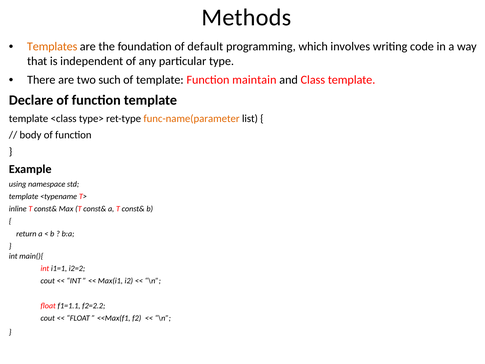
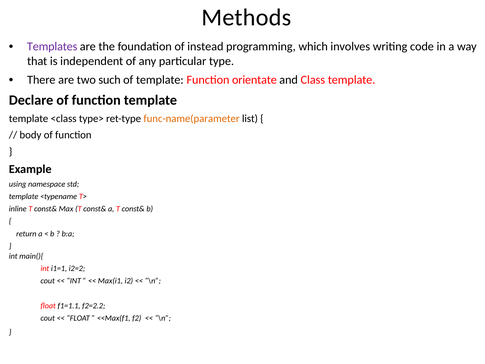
Templates colour: orange -> purple
default: default -> instead
maintain: maintain -> orientate
